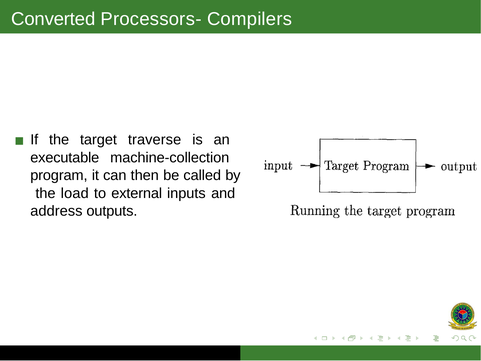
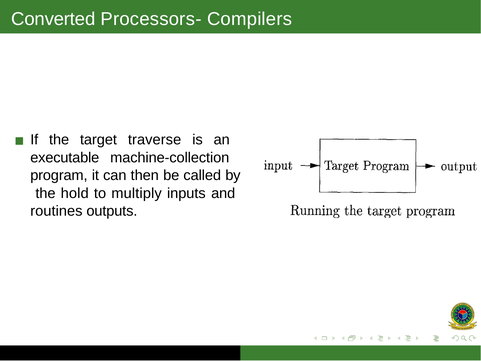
load: load -> hold
external: external -> multiply
address: address -> routines
